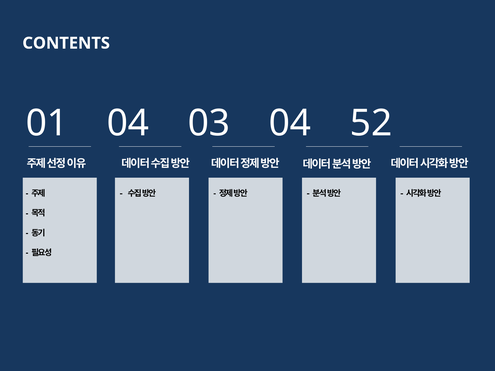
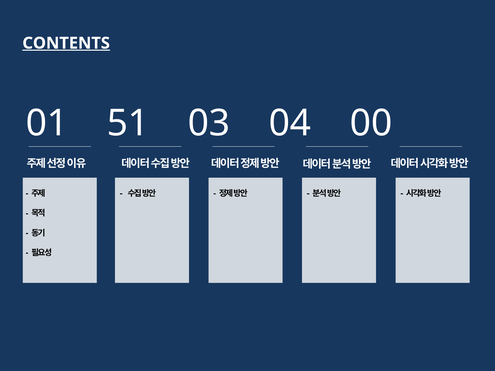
CONTENTS underline: none -> present
01 04: 04 -> 51
52: 52 -> 00
